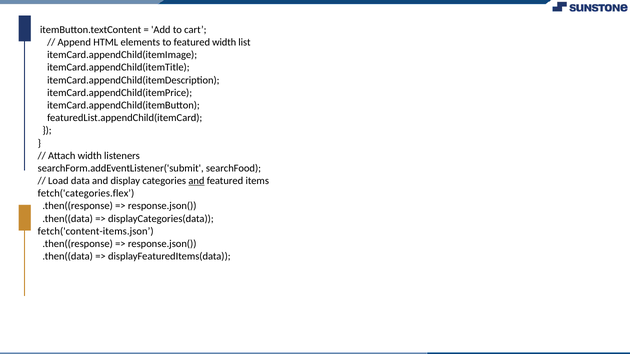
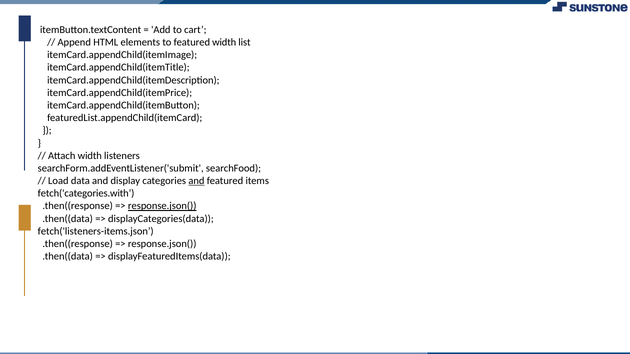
fetch('categories.flex: fetch('categories.flex -> fetch('categories.with
response.json( at (162, 206) underline: none -> present
fetch('content-items.json: fetch('content-items.json -> fetch('listeners-items.json
